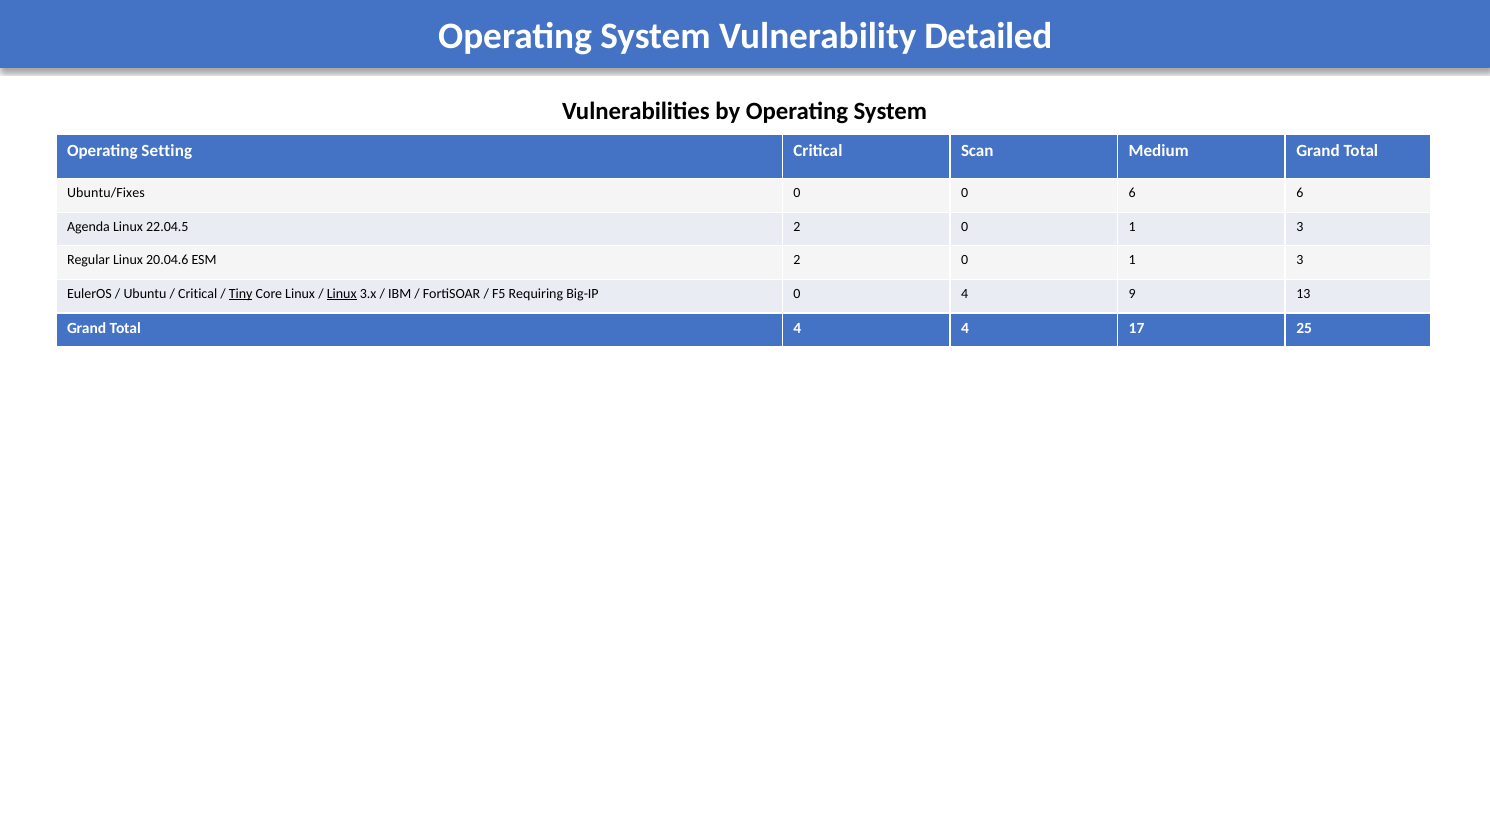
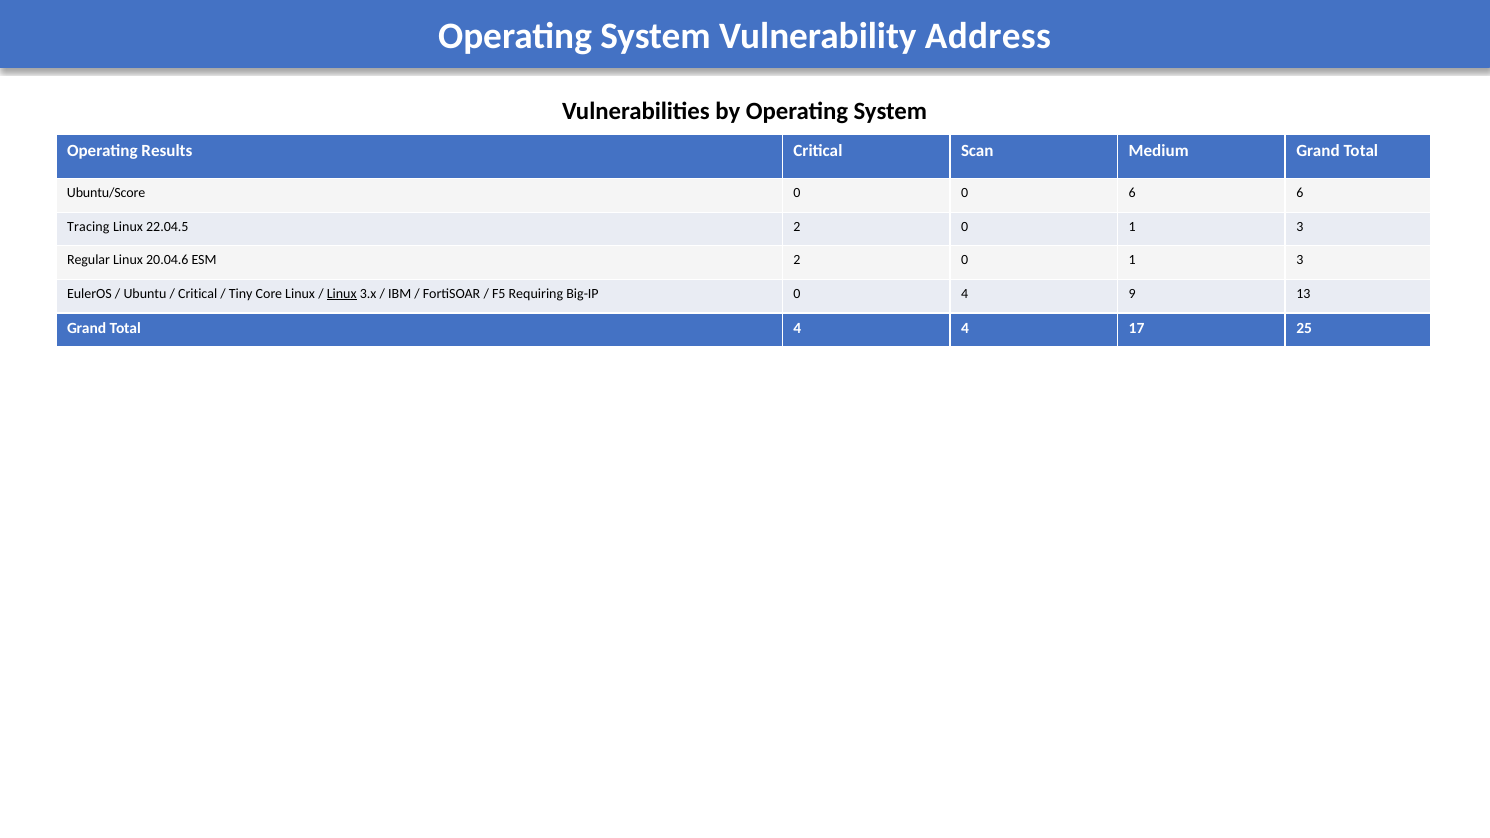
Detailed: Detailed -> Address
Setting: Setting -> Results
Ubuntu/Fixes: Ubuntu/Fixes -> Ubuntu/Score
Agenda: Agenda -> Tracing
Tiny underline: present -> none
